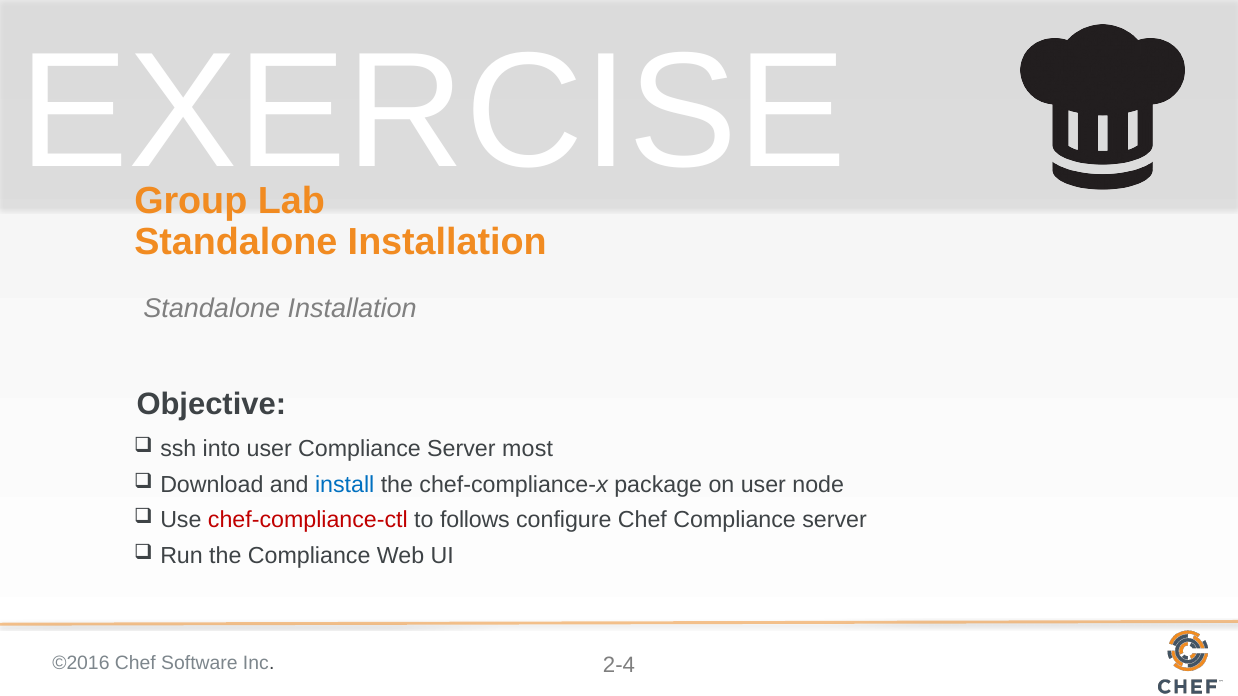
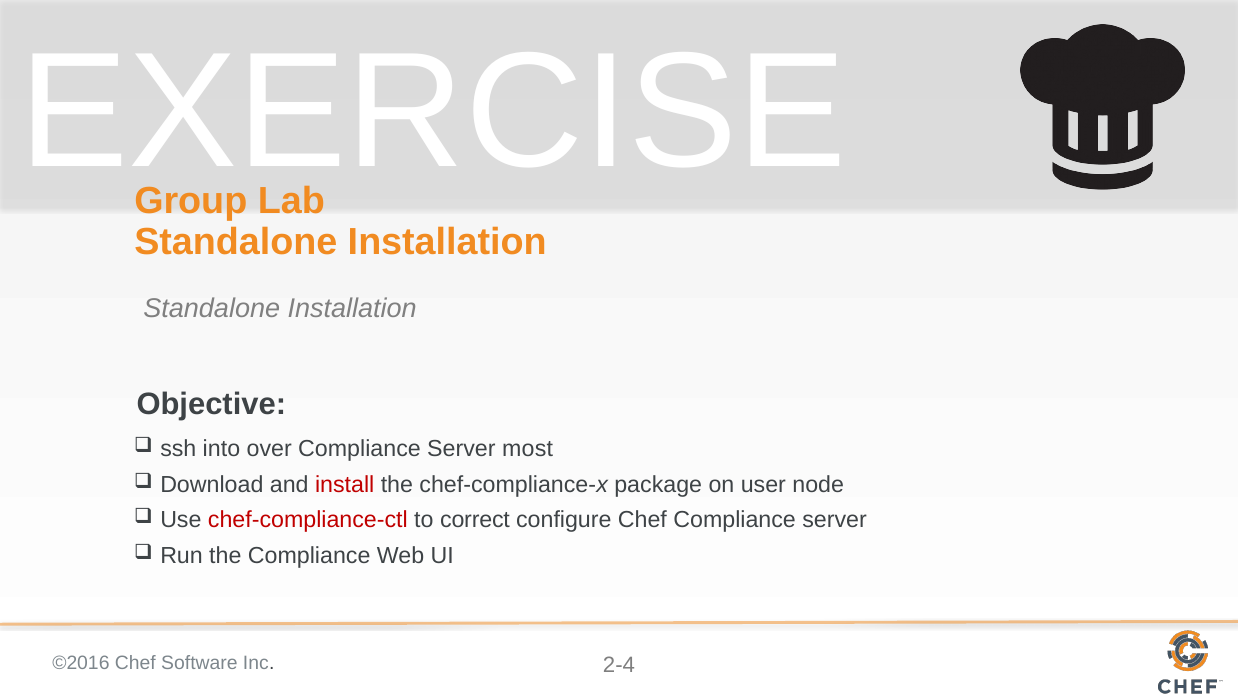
into user: user -> over
install colour: blue -> red
follows: follows -> correct
